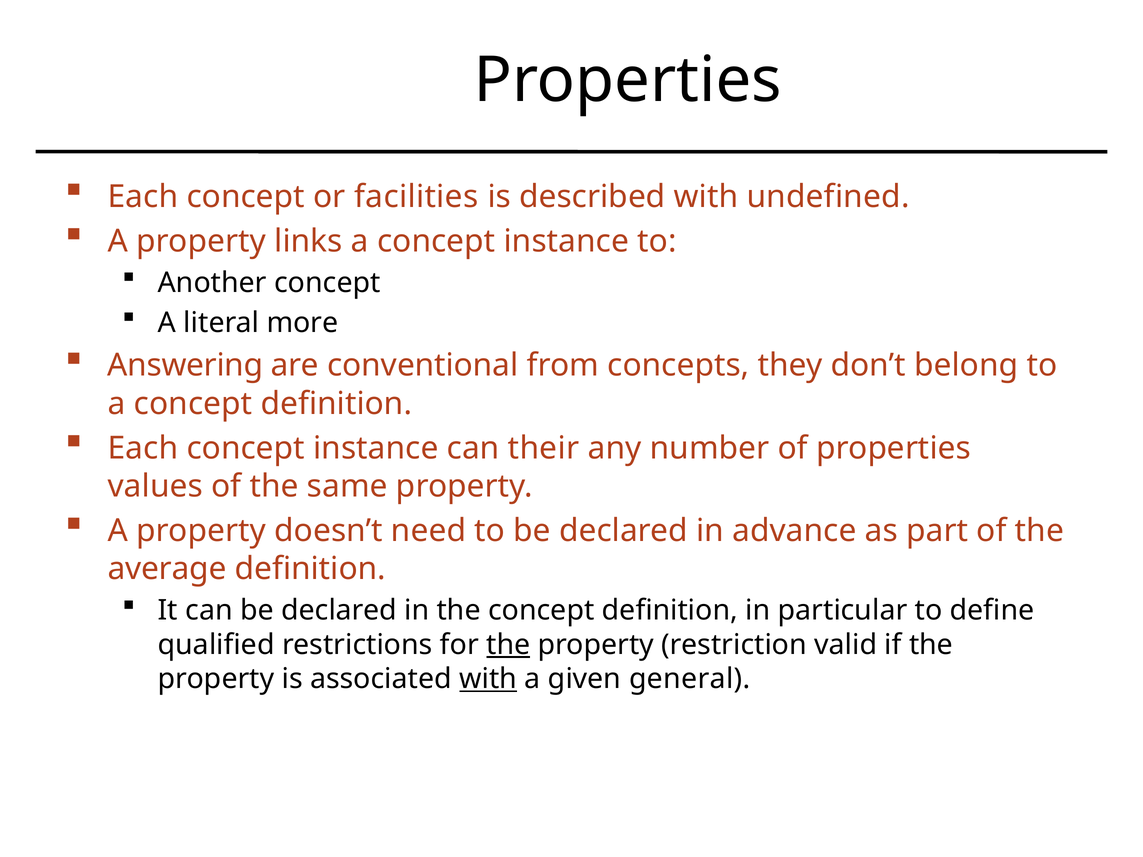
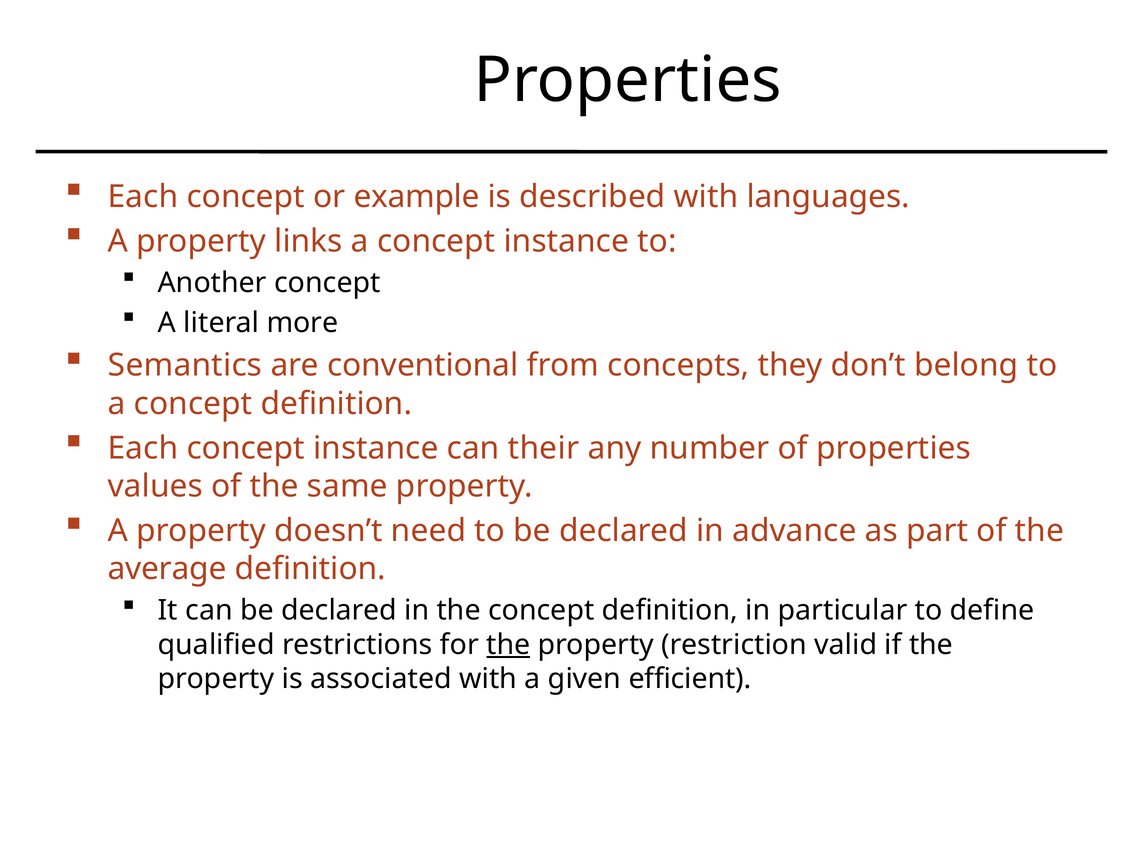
facilities: facilities -> example
undefined: undefined -> languages
Answering: Answering -> Semantics
with at (488, 679) underline: present -> none
general: general -> efficient
